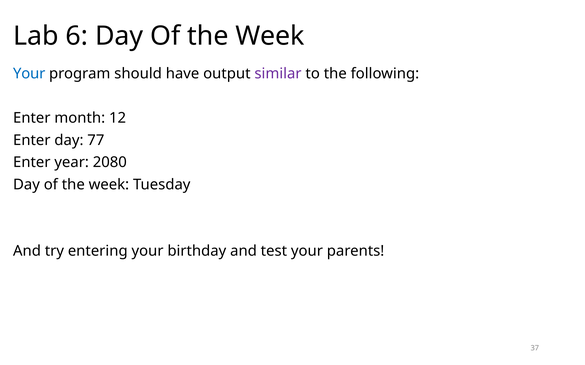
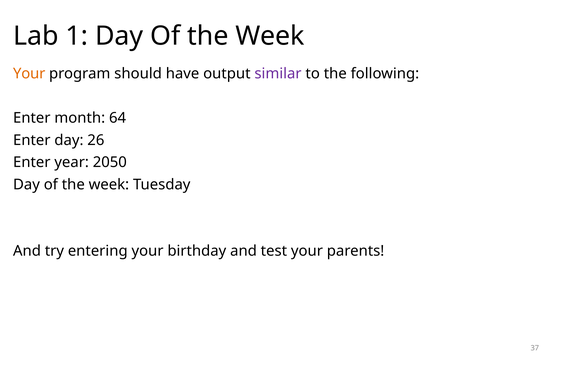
6: 6 -> 1
Your at (29, 74) colour: blue -> orange
12: 12 -> 64
77: 77 -> 26
2080: 2080 -> 2050
